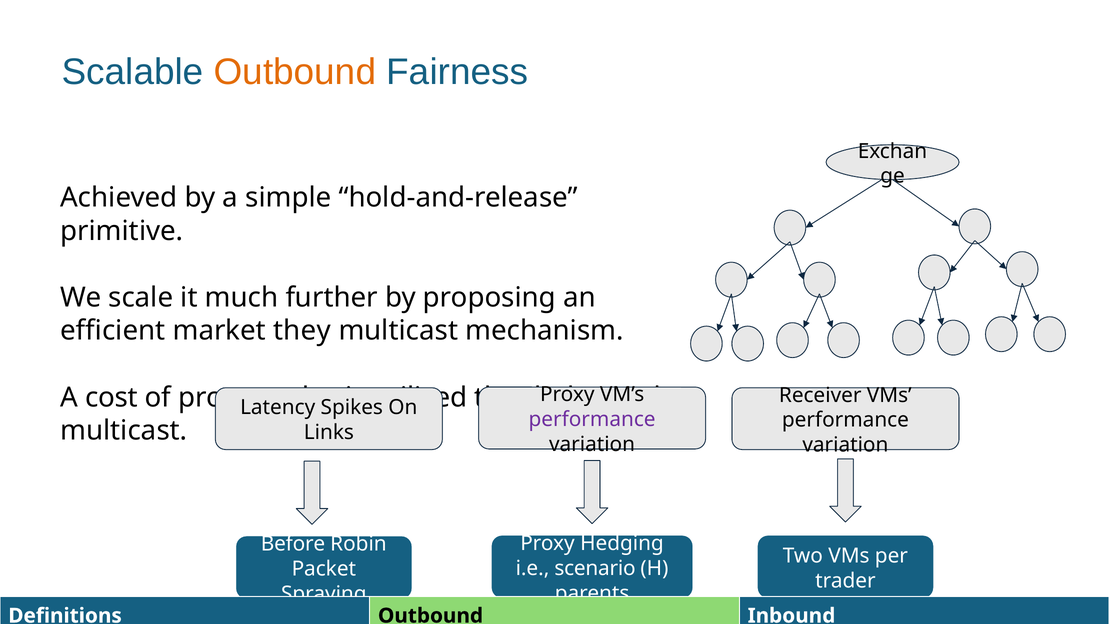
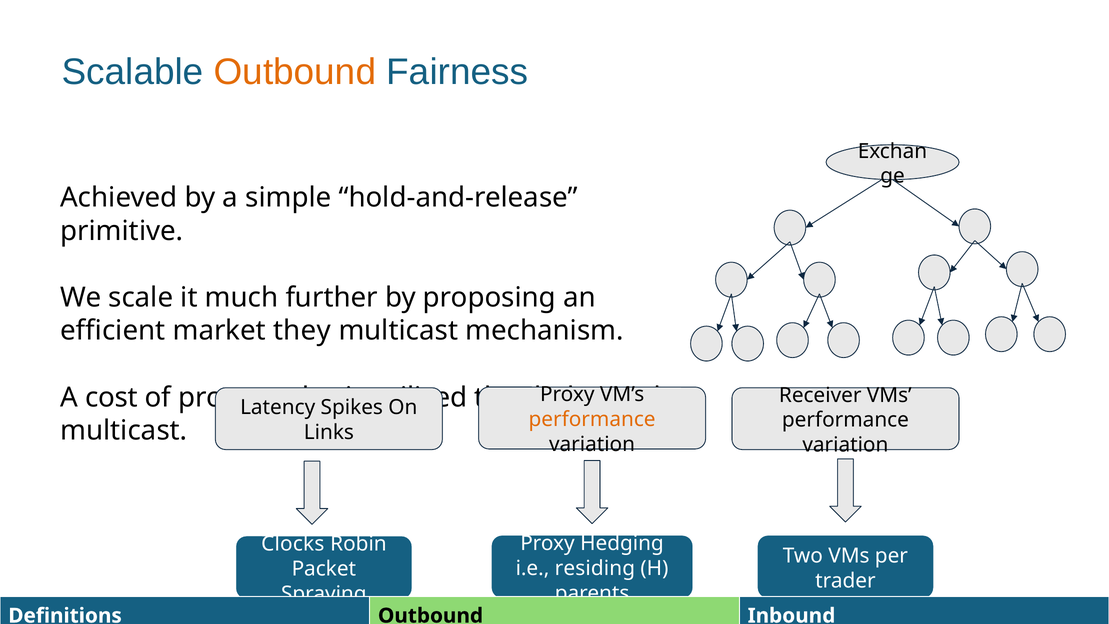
performance at (592, 419) colour: purple -> orange
Before: Before -> Clocks
scenario: scenario -> residing
